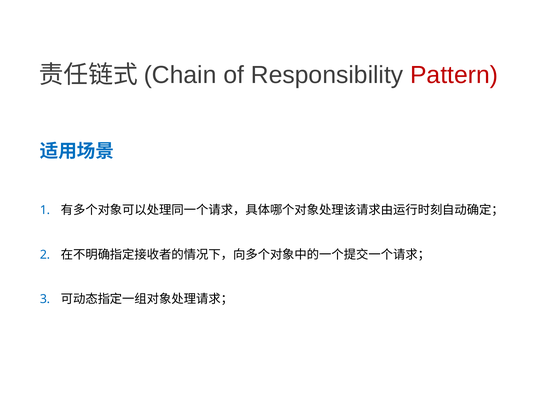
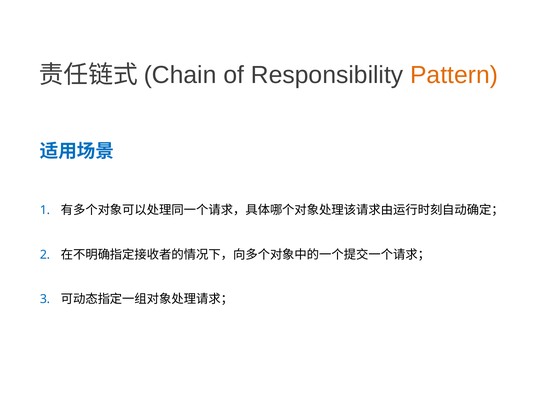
Pattern colour: red -> orange
